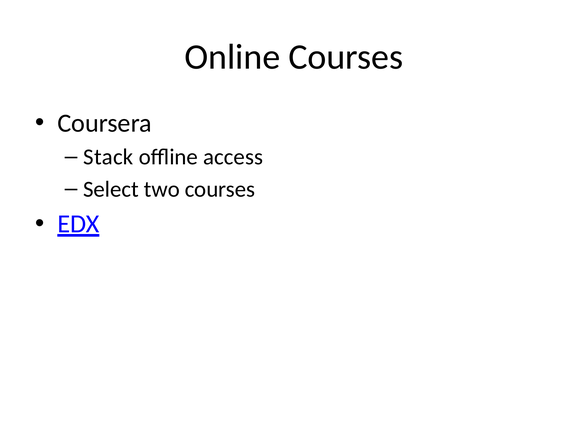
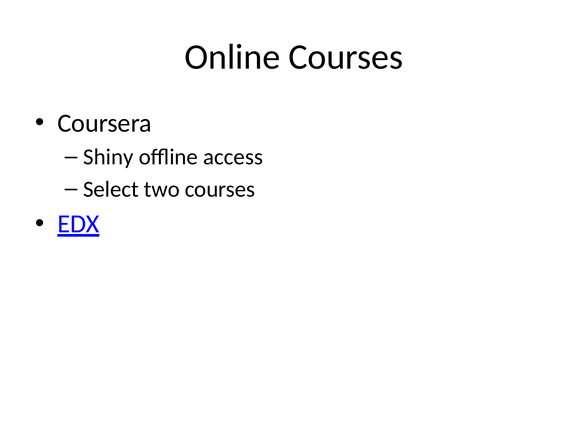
Stack: Stack -> Shiny
